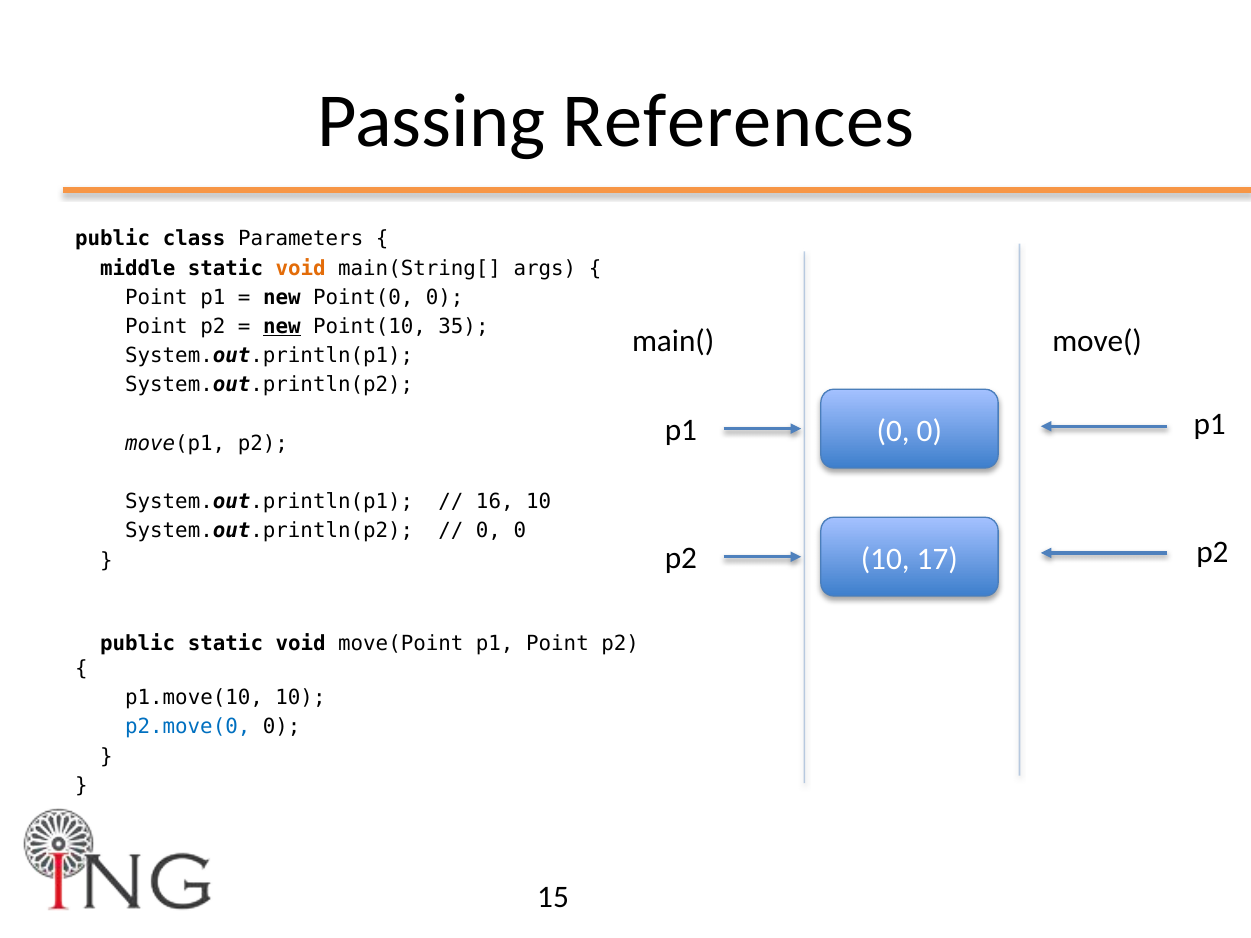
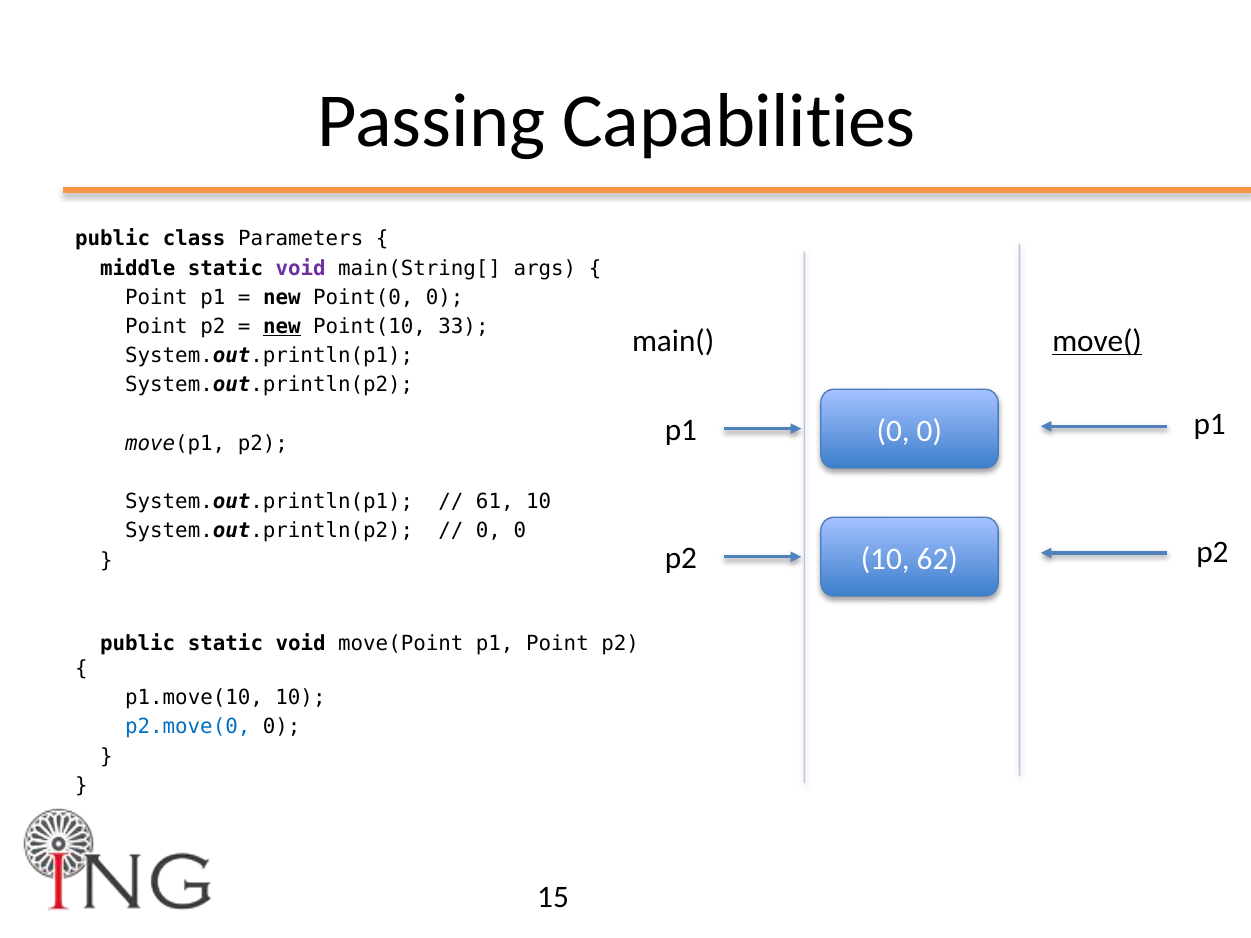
References: References -> Capabilities
void at (301, 268) colour: orange -> purple
35: 35 -> 33
move( underline: none -> present
16: 16 -> 61
17: 17 -> 62
